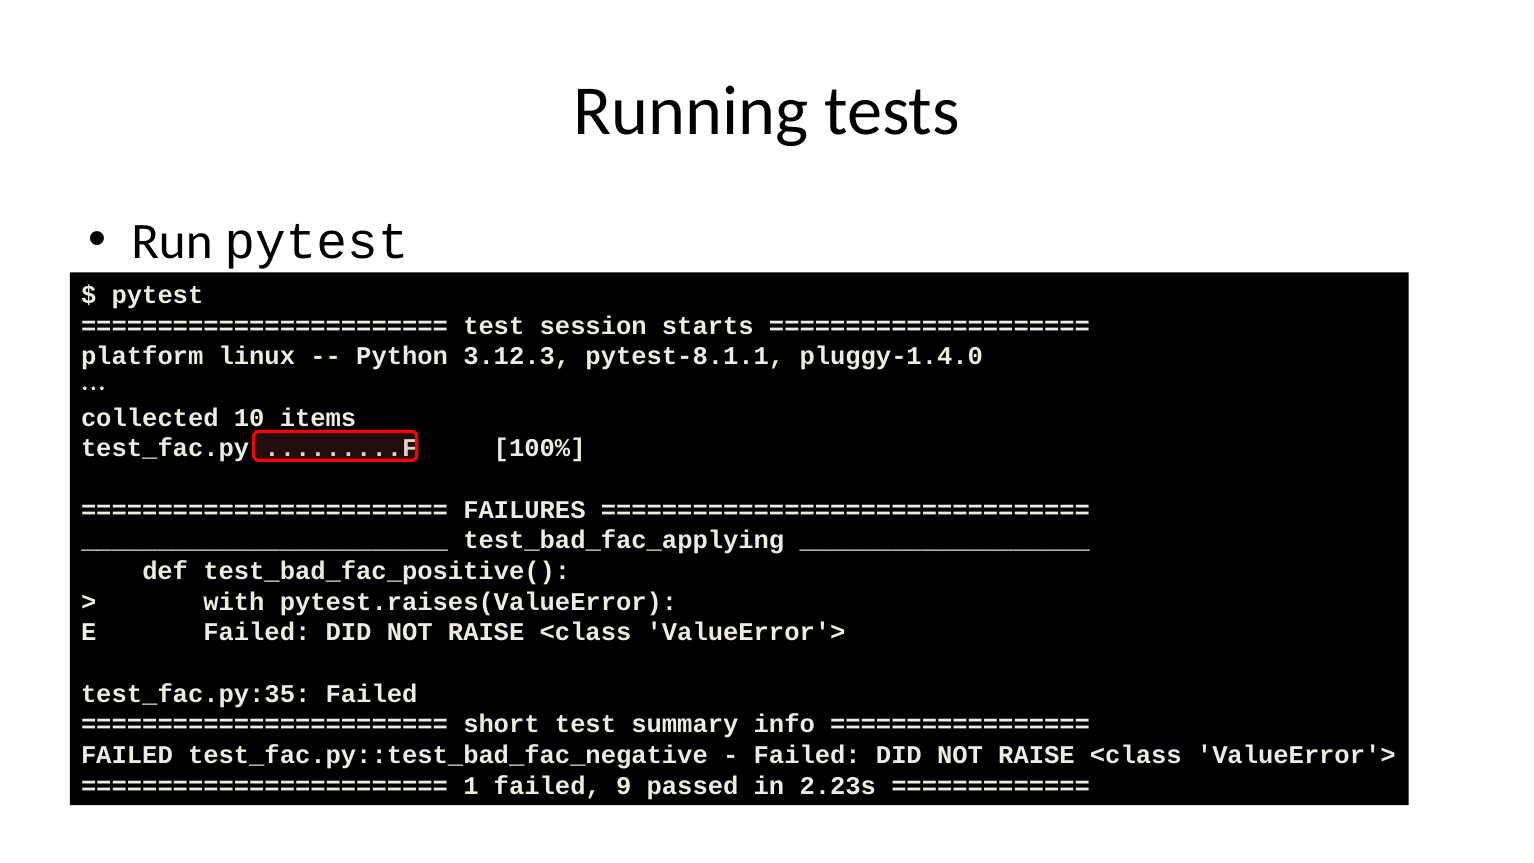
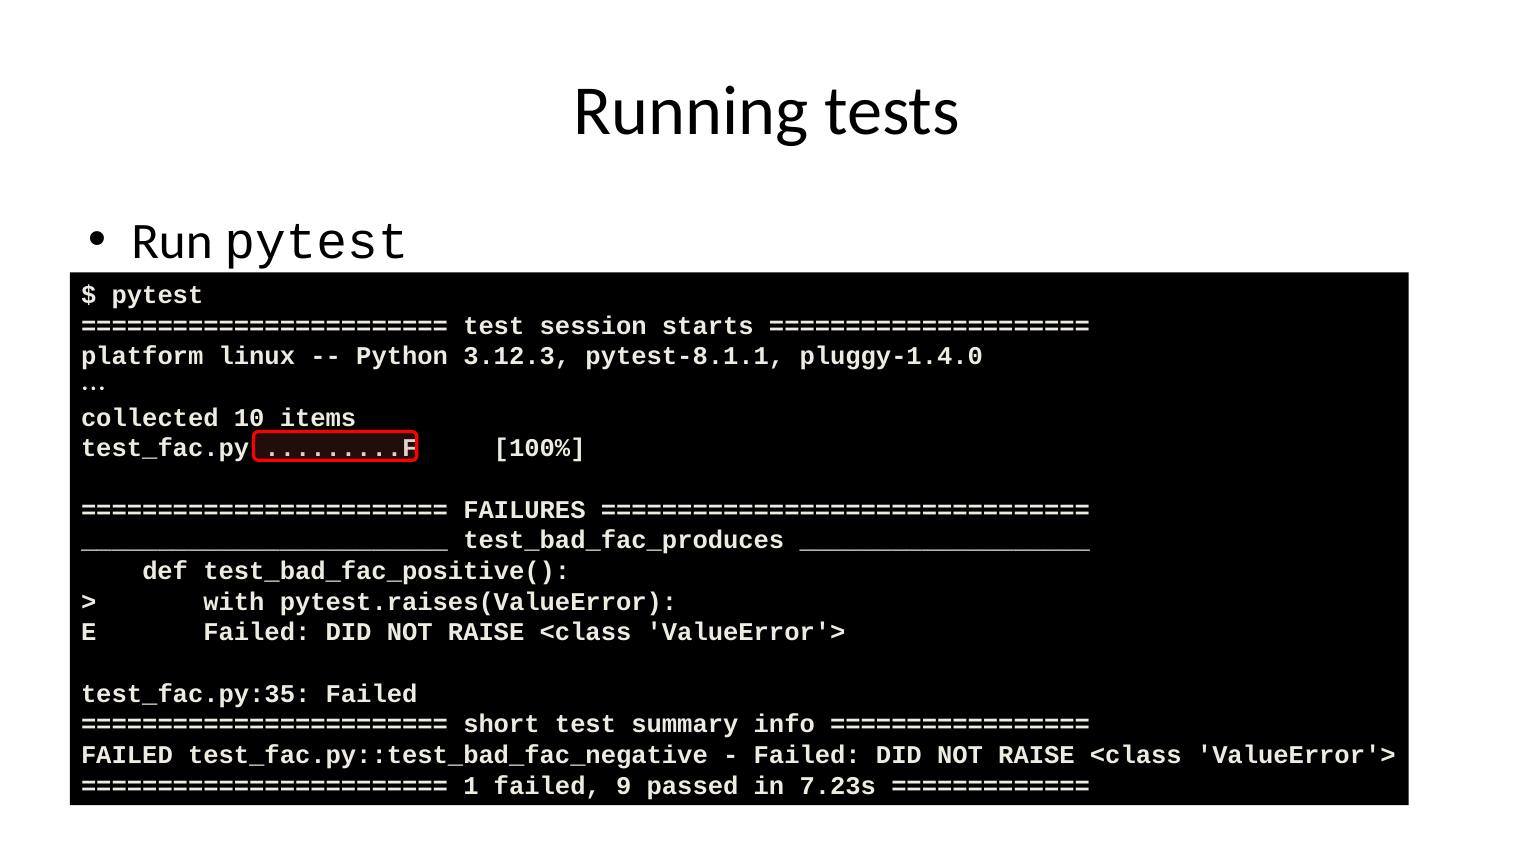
test_bad_fac_applying: test_bad_fac_applying -> test_bad_fac_produces
2.23s: 2.23s -> 7.23s
